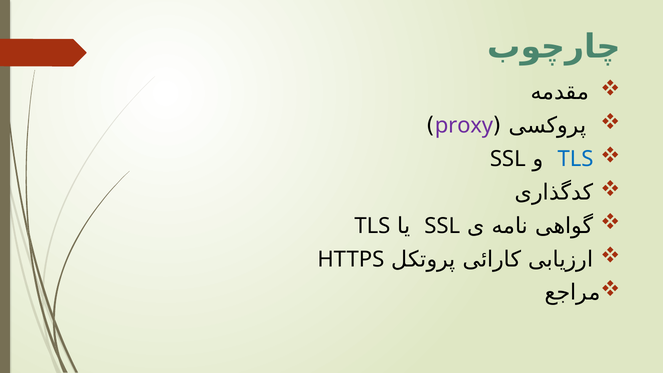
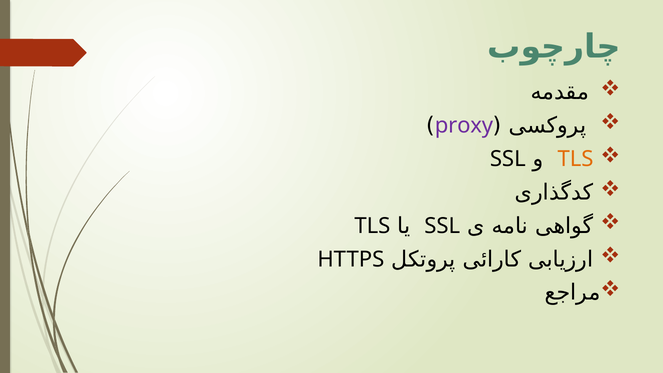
TLS at (575, 159) colour: blue -> orange
